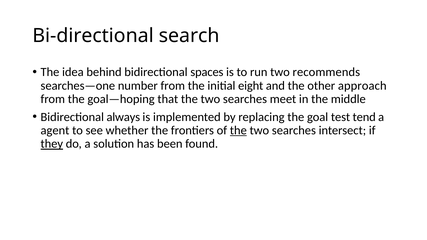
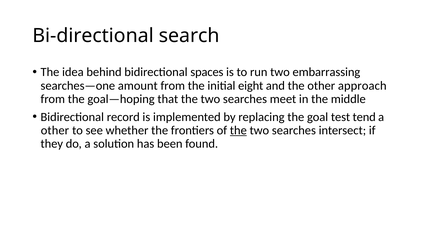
recommends: recommends -> embarrassing
number: number -> amount
always: always -> record
agent at (55, 130): agent -> other
they underline: present -> none
